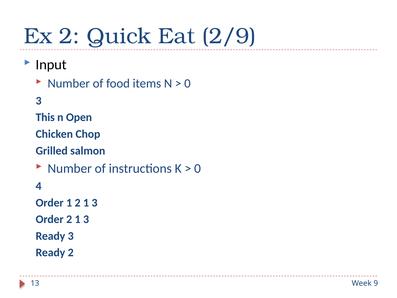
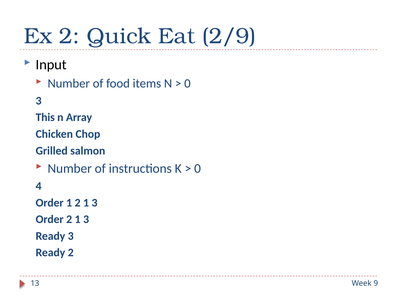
Open: Open -> Array
